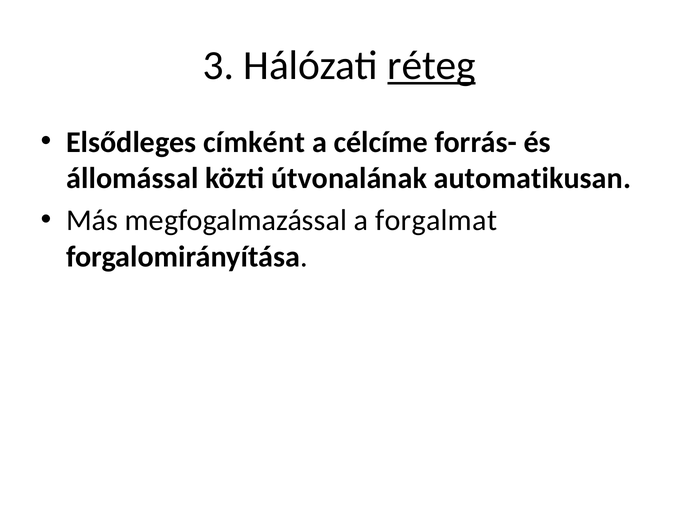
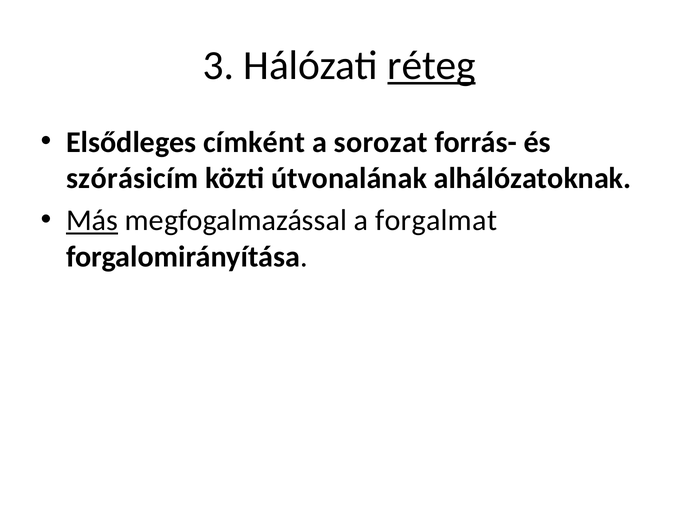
célcíme: célcíme -> sorozat
állomással: állomással -> szórásicím
automatikusan: automatikusan -> alhálózatoknak
Más underline: none -> present
